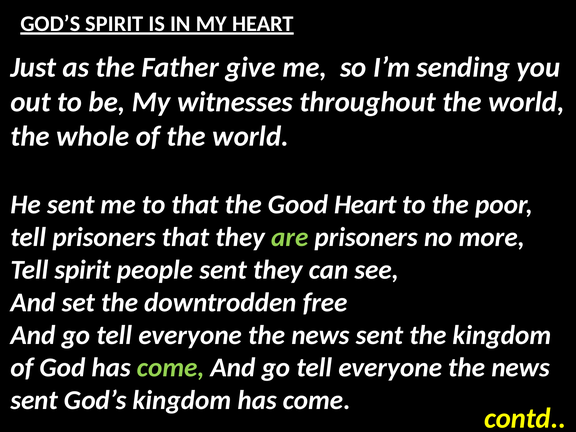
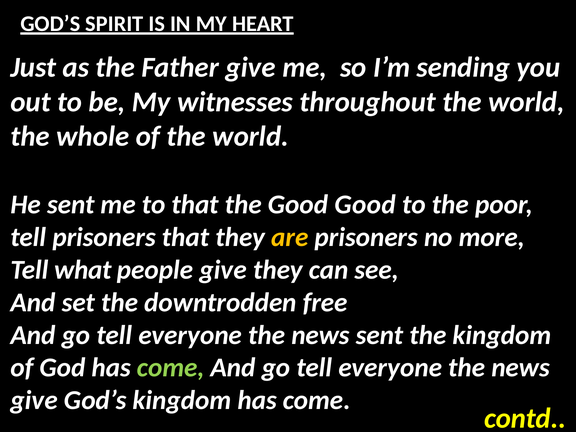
Good Heart: Heart -> Good
are colour: light green -> yellow
Tell spirit: spirit -> what
people sent: sent -> give
sent at (34, 400): sent -> give
